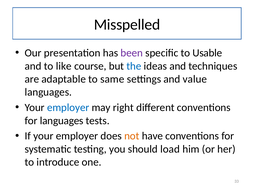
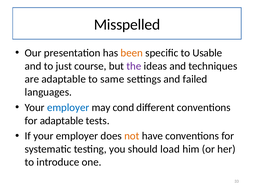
been colour: purple -> orange
like: like -> just
the colour: blue -> purple
value: value -> failed
right: right -> cond
for languages: languages -> adaptable
